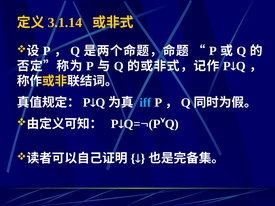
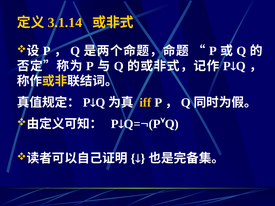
iff colour: light blue -> yellow
